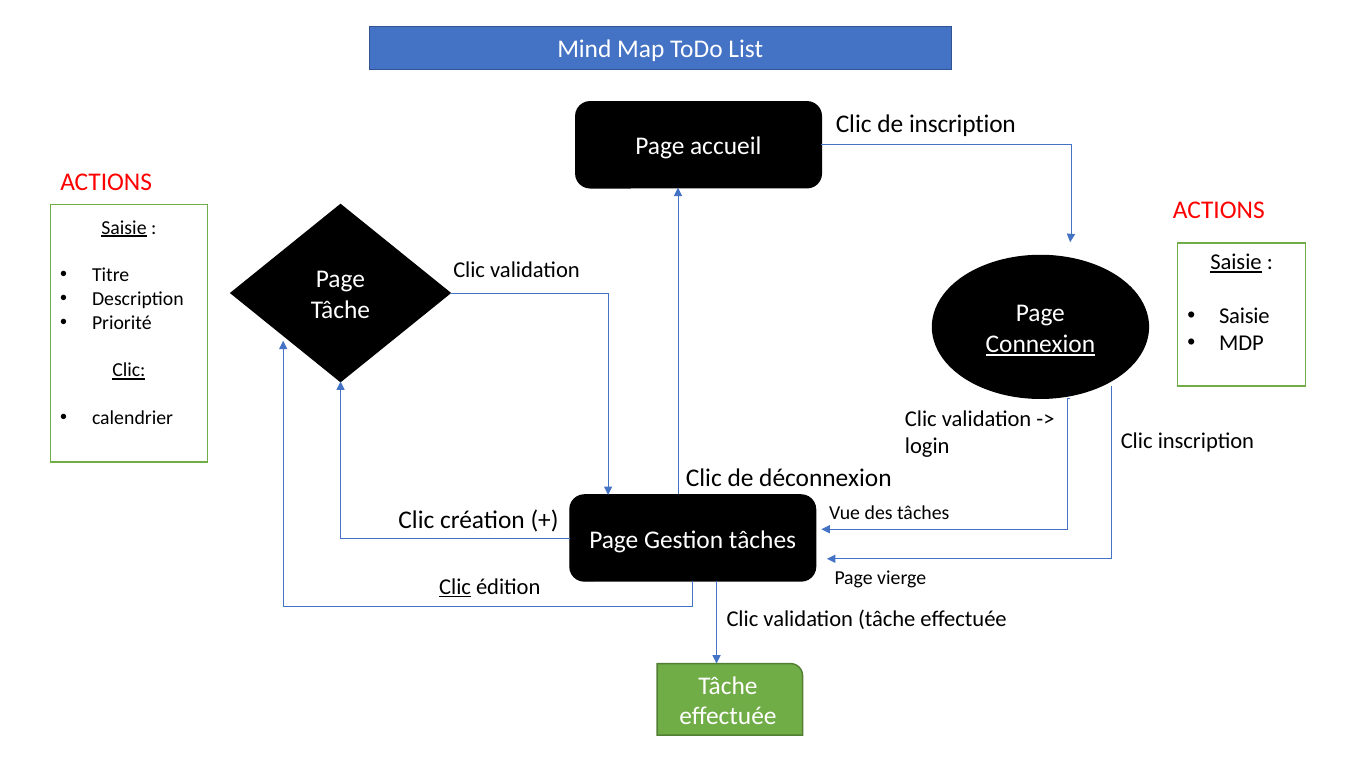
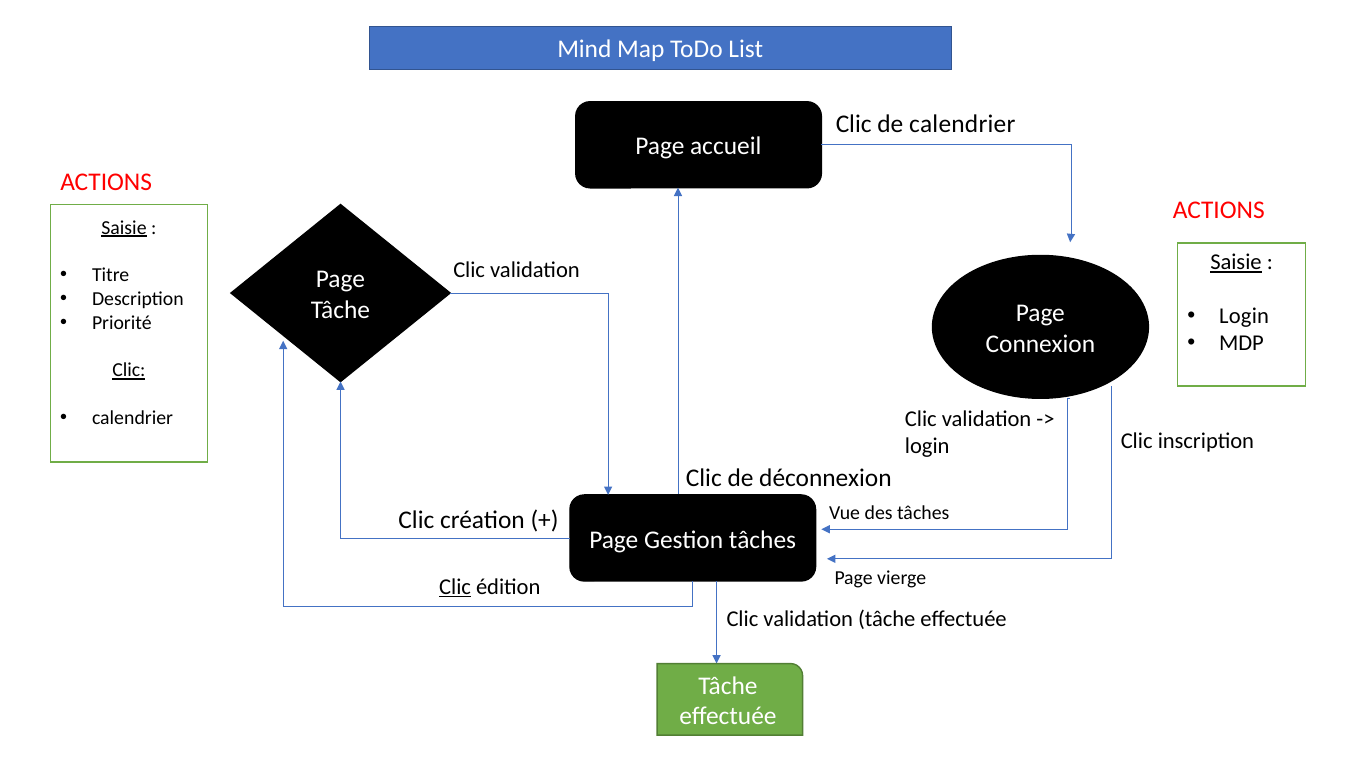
de inscription: inscription -> calendrier
Saisie at (1244, 316): Saisie -> Login
Connexion underline: present -> none
